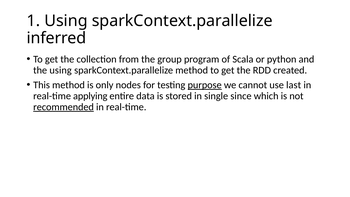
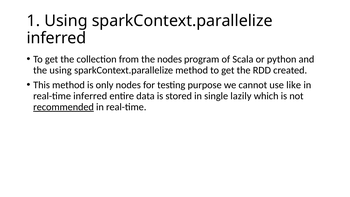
the group: group -> nodes
purpose underline: present -> none
last: last -> like
real-time applying: applying -> inferred
since: since -> lazily
